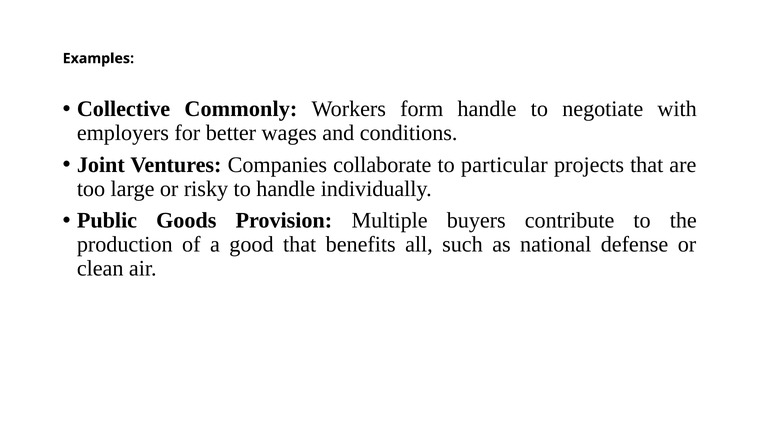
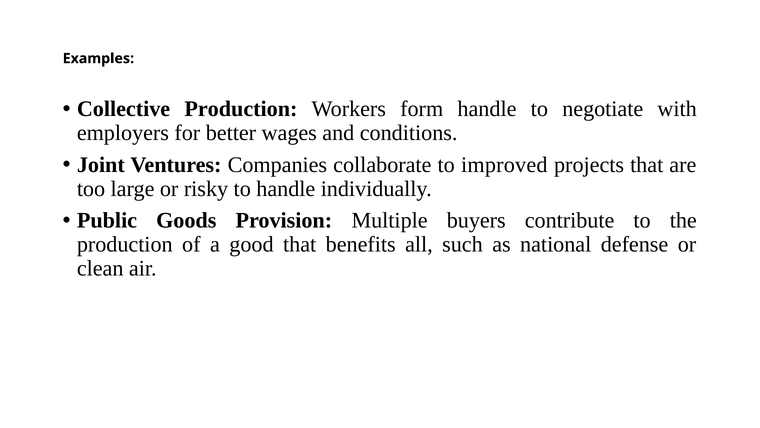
Collective Commonly: Commonly -> Production
particular: particular -> improved
